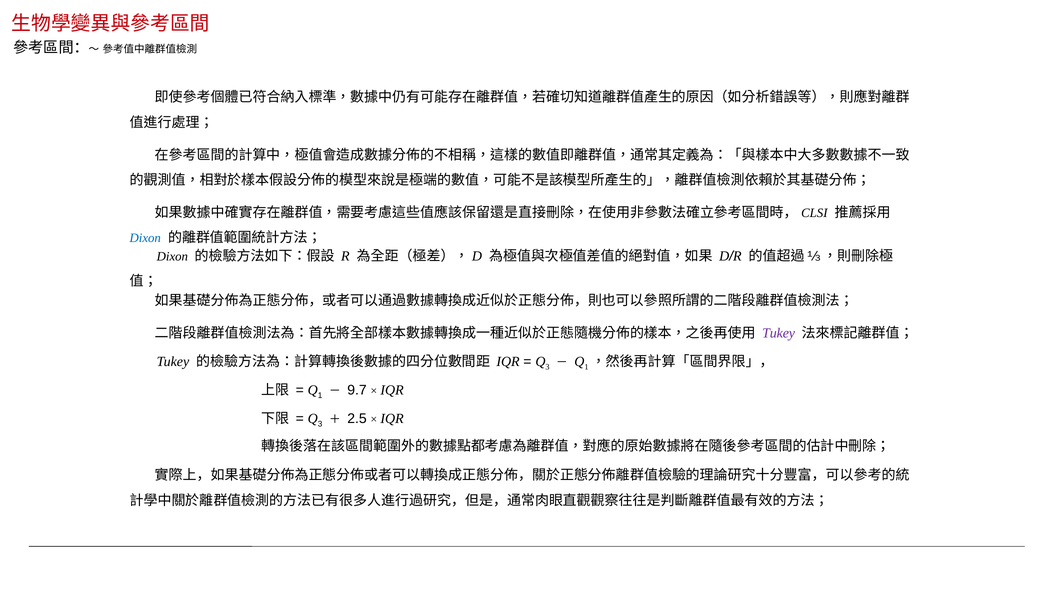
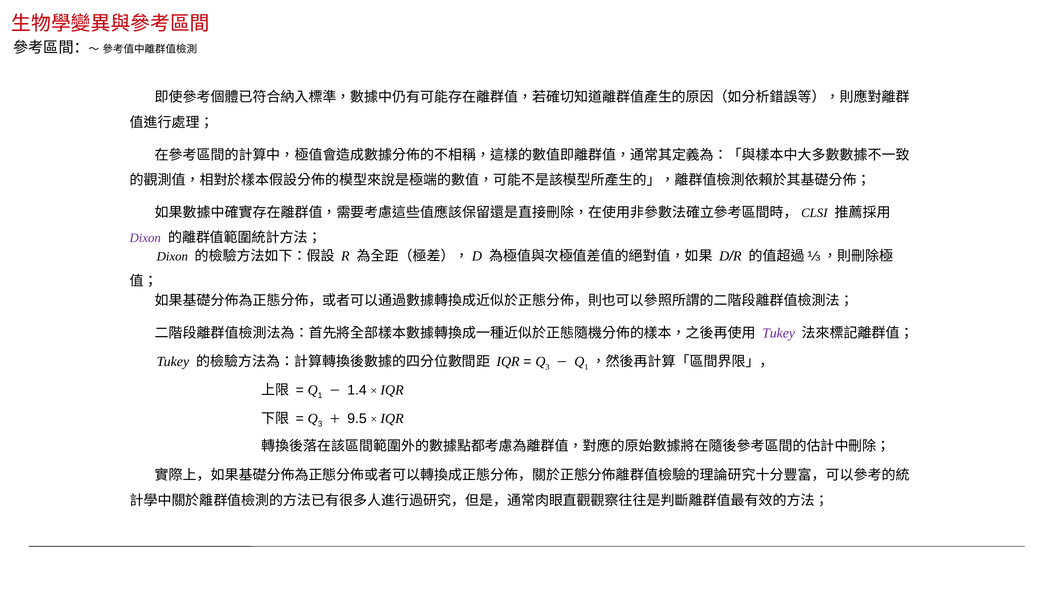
Dixon at (145, 238) colour: blue -> purple
9.7: 9.7 -> 1.4
2.5: 2.5 -> 9.5
